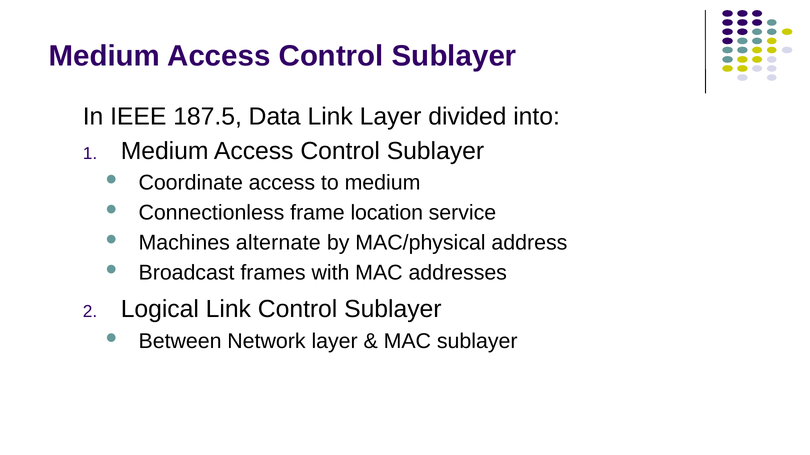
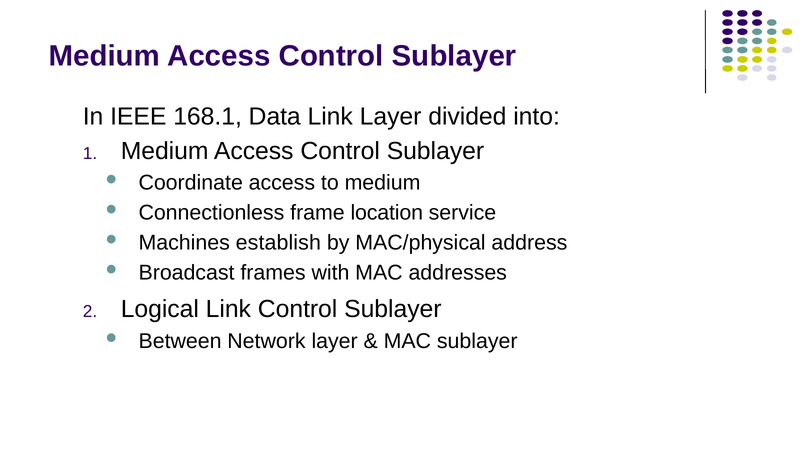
187.5: 187.5 -> 168.1
alternate: alternate -> establish
